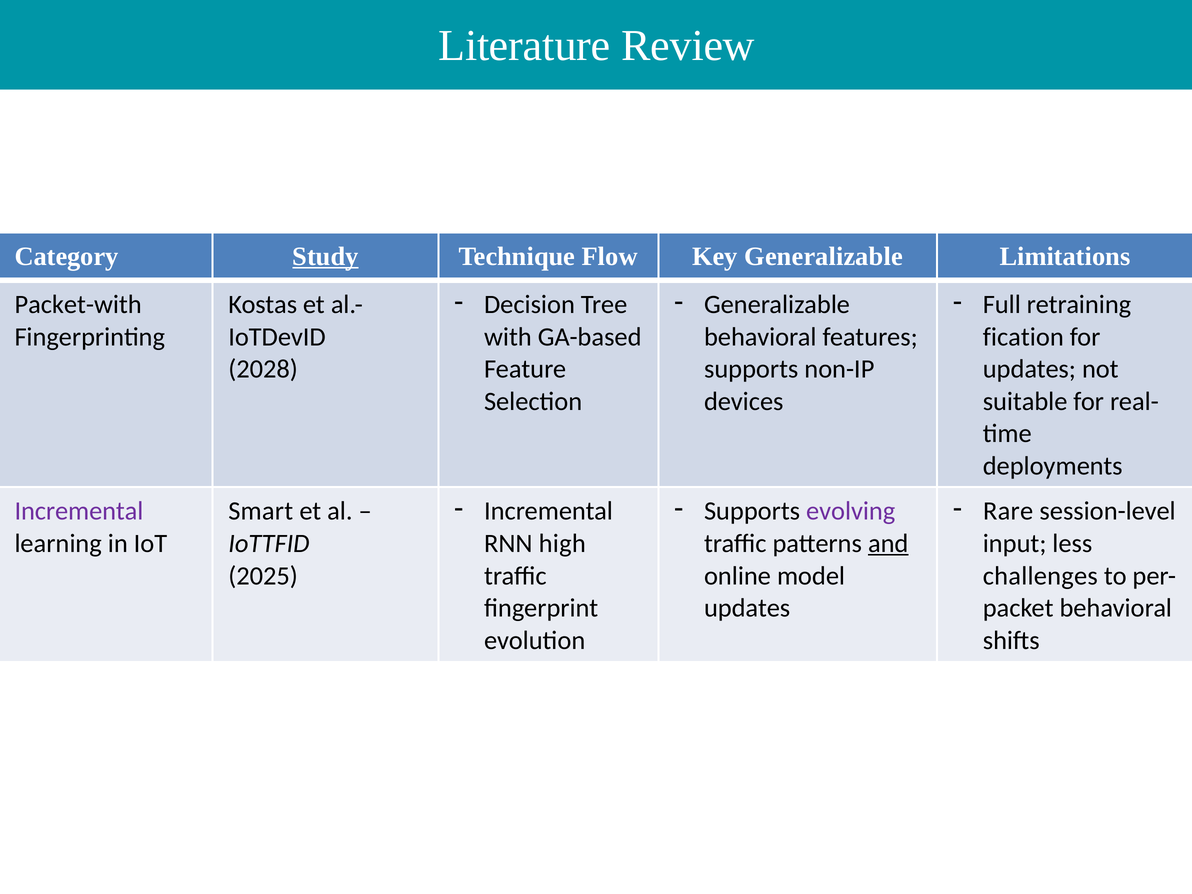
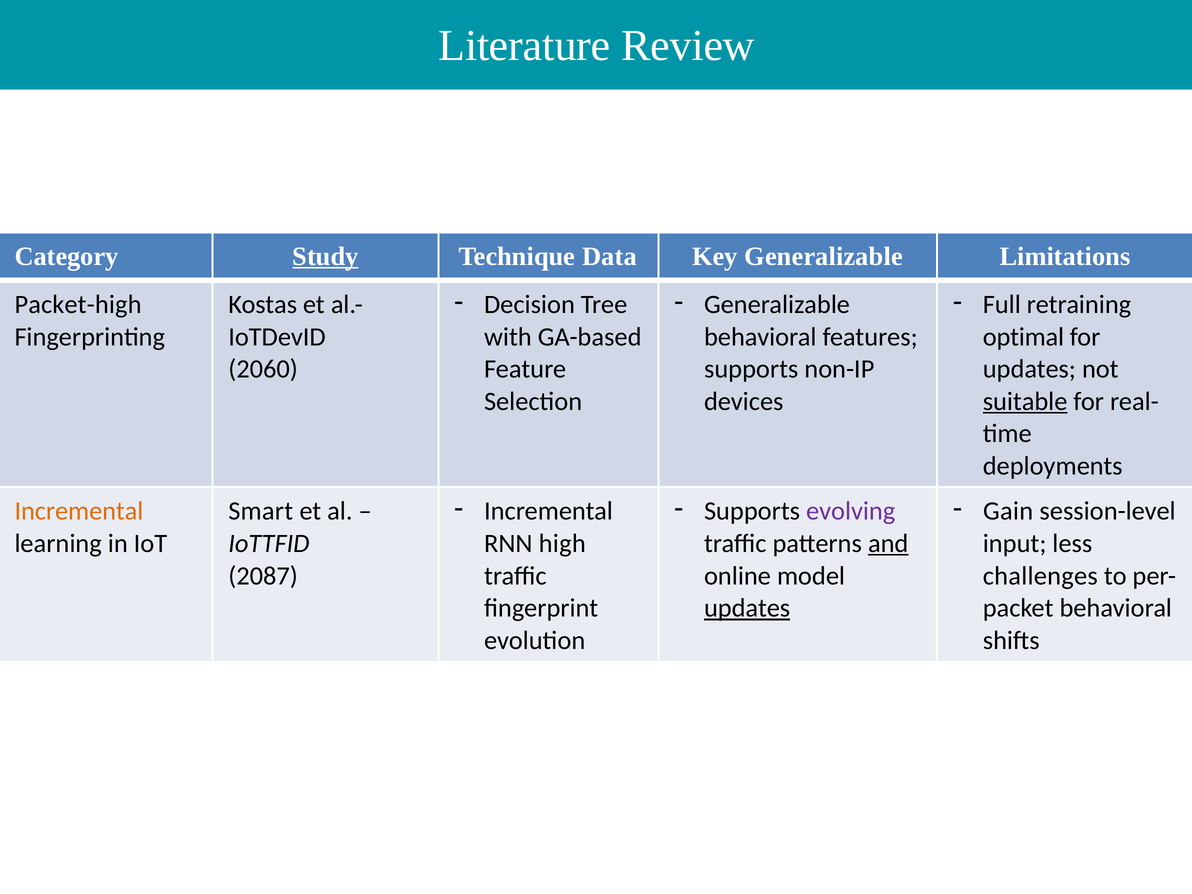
Flow: Flow -> Data
Packet-with: Packet-with -> Packet-high
fication: fication -> optimal
2028: 2028 -> 2060
suitable underline: none -> present
Rare: Rare -> Gain
Incremental at (79, 511) colour: purple -> orange
2025: 2025 -> 2087
updates at (747, 608) underline: none -> present
